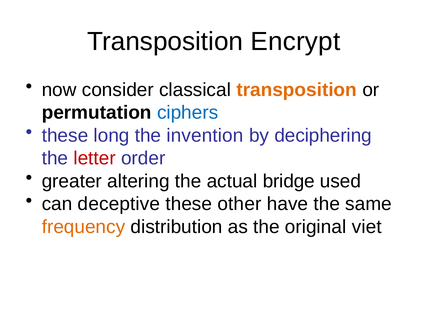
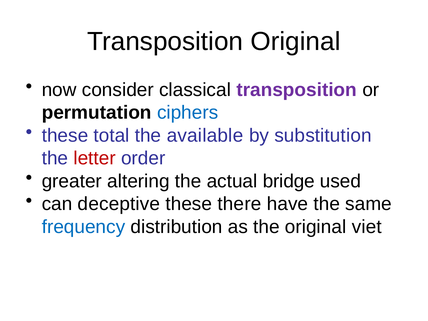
Transposition Encrypt: Encrypt -> Original
transposition at (297, 90) colour: orange -> purple
long: long -> total
invention: invention -> available
deciphering: deciphering -> substitution
other: other -> there
frequency colour: orange -> blue
